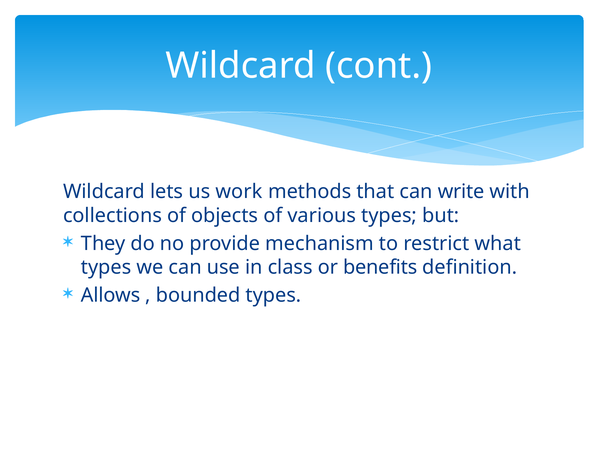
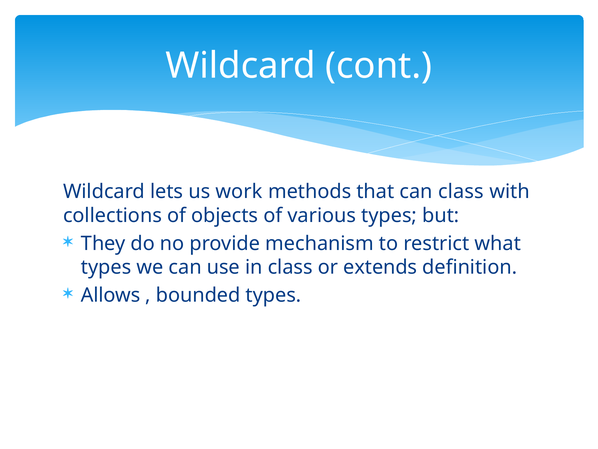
can write: write -> class
benefits: benefits -> extends
